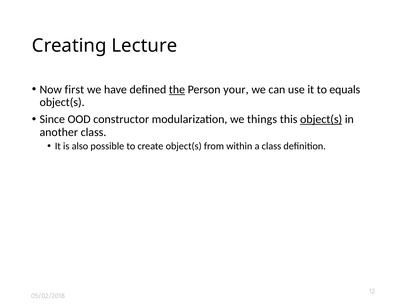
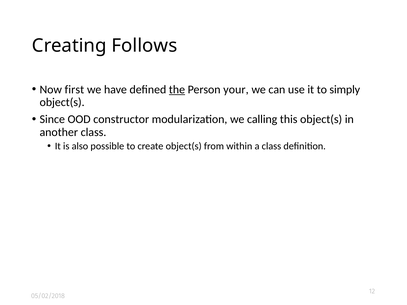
Lecture: Lecture -> Follows
equals: equals -> simply
things: things -> calling
object(s at (321, 119) underline: present -> none
